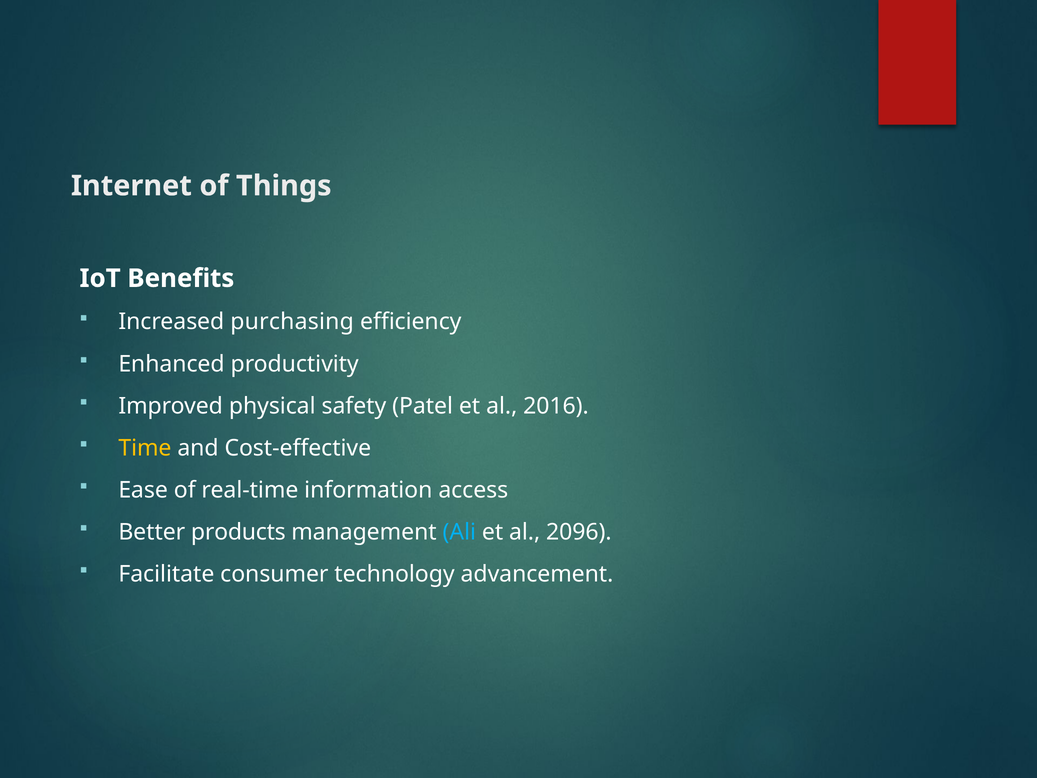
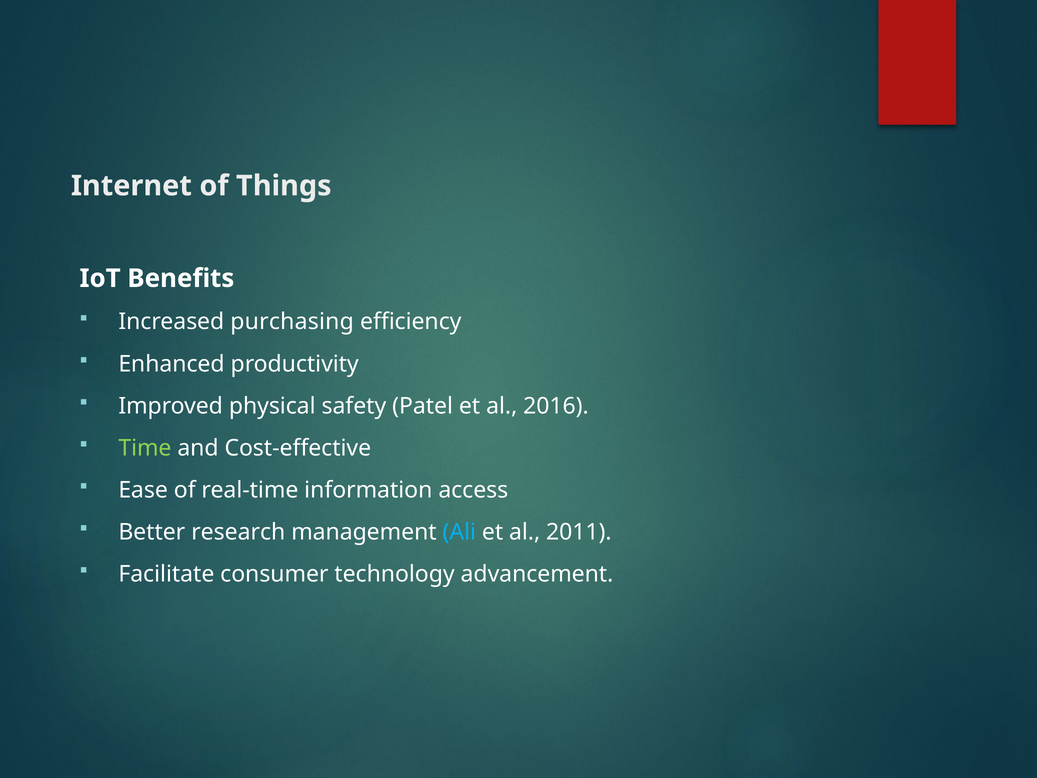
Time colour: yellow -> light green
products: products -> research
2096: 2096 -> 2011
